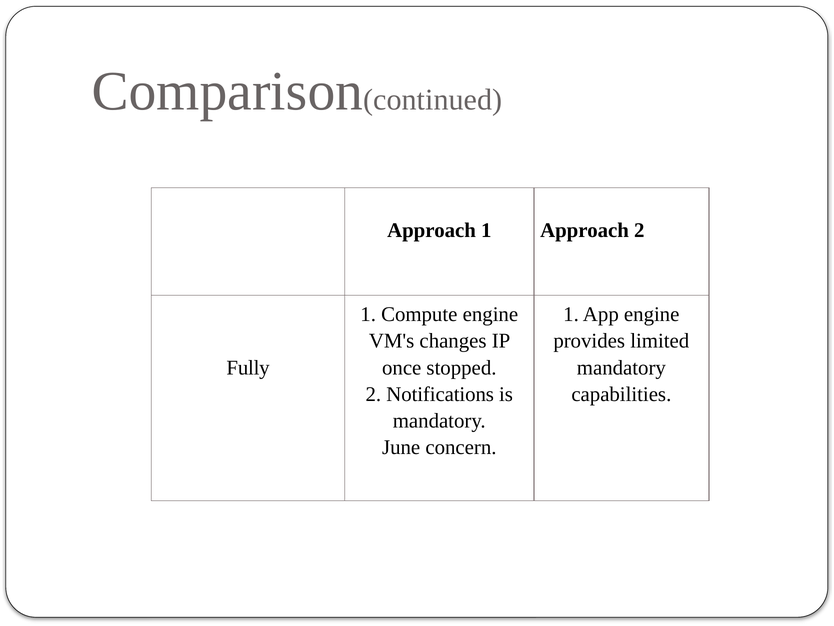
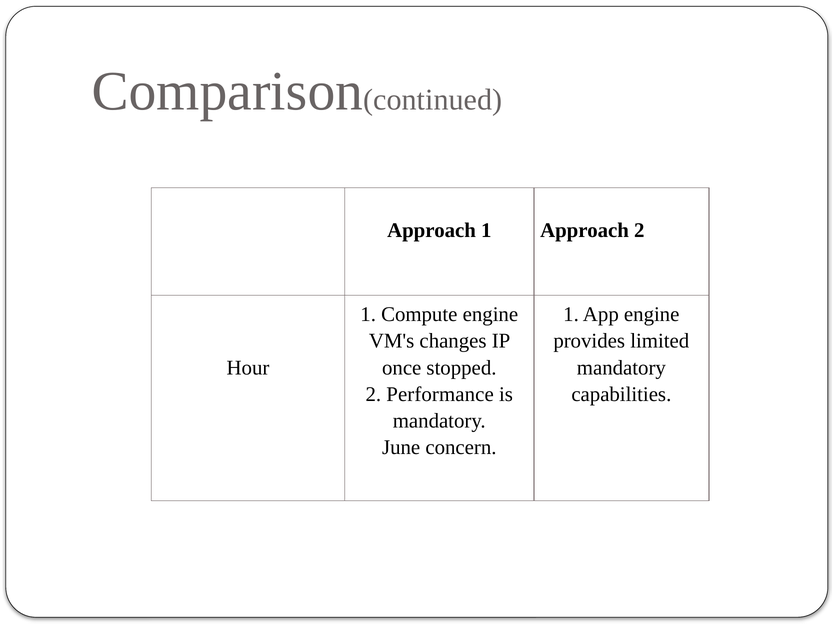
Fully: Fully -> Hour
Notifications: Notifications -> Performance
